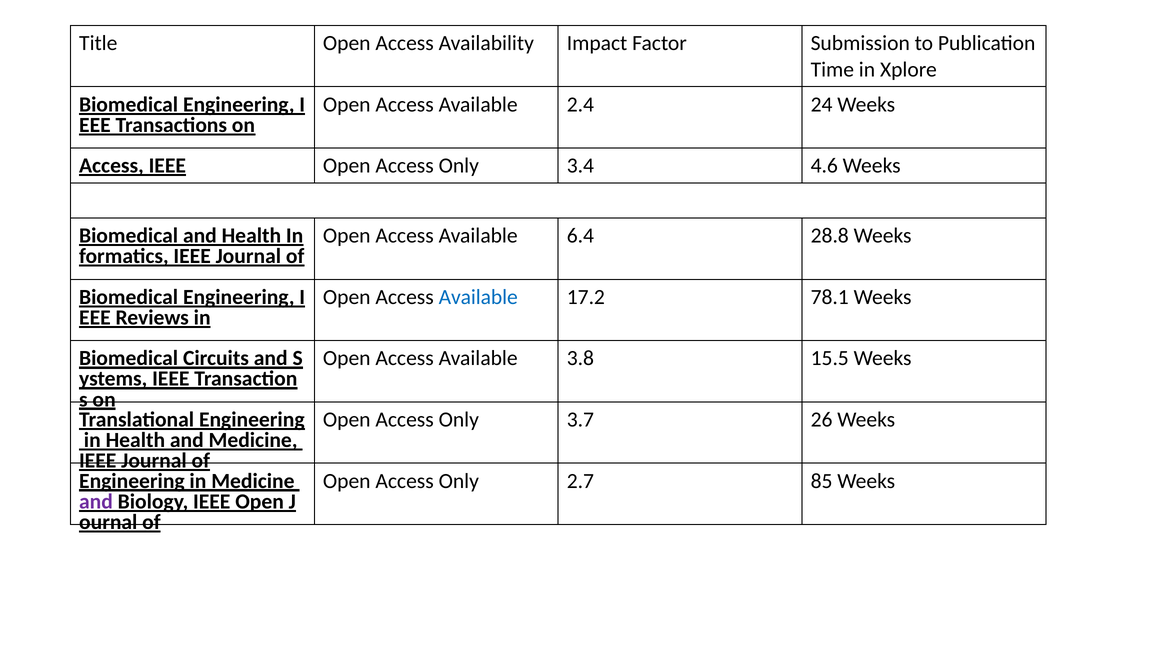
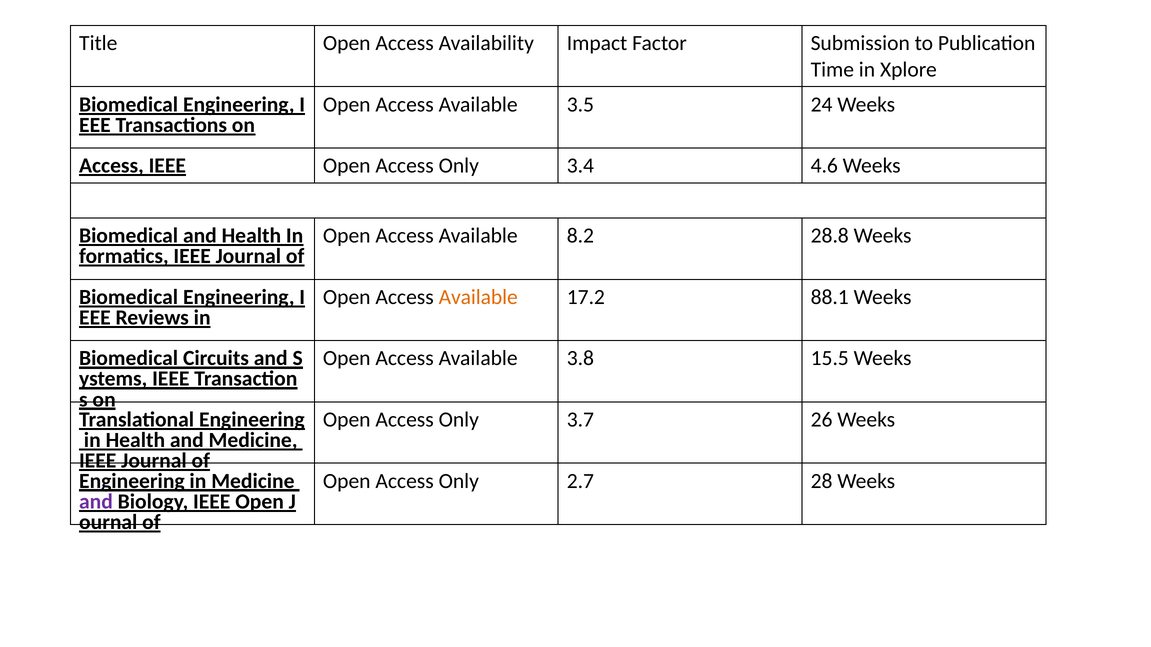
2.4: 2.4 -> 3.5
6.4: 6.4 -> 8.2
Available at (478, 297) colour: blue -> orange
78.1: 78.1 -> 88.1
85: 85 -> 28
